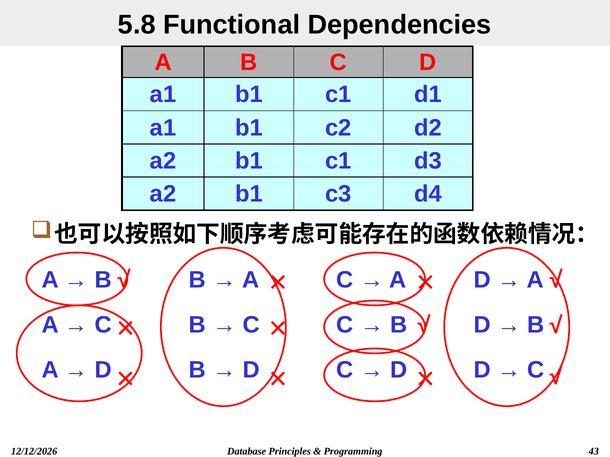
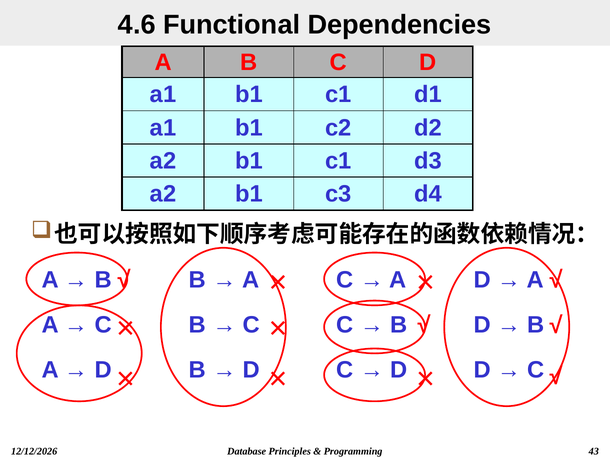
5.8: 5.8 -> 4.6
